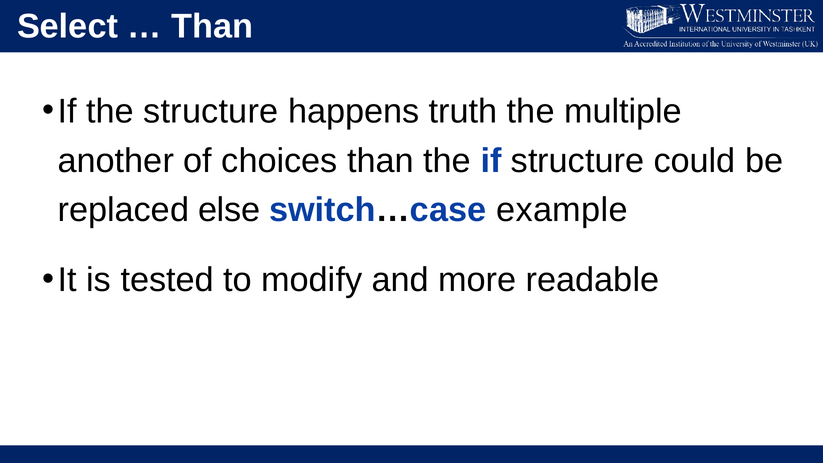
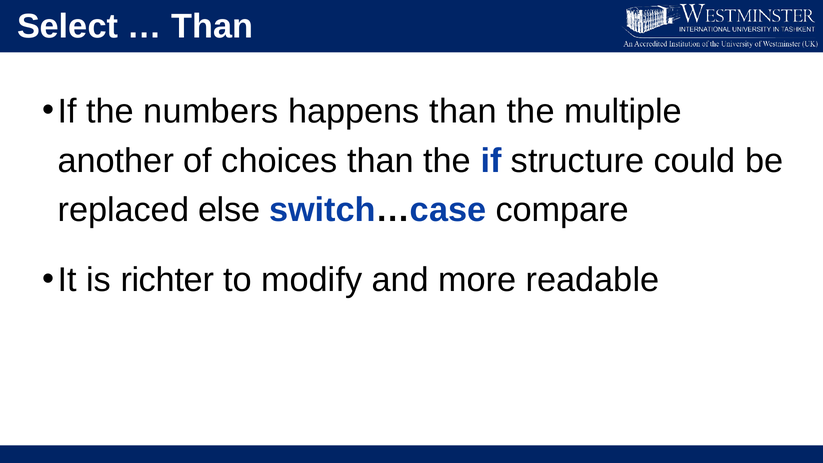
the structure: structure -> numbers
happens truth: truth -> than
example: example -> compare
tested: tested -> richter
